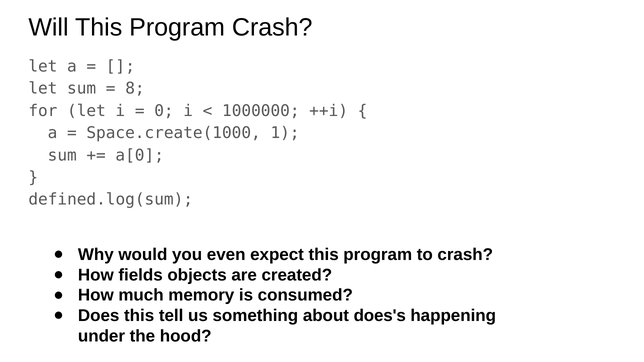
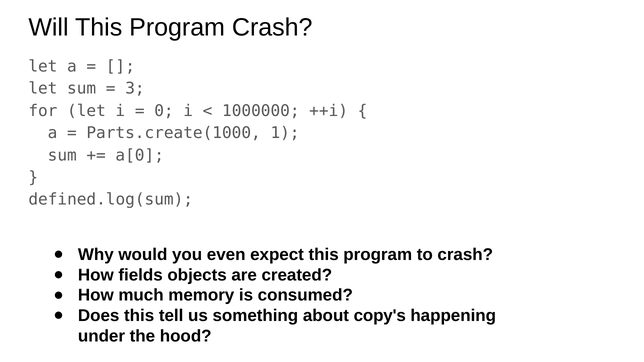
8: 8 -> 3
Space.create(1000: Space.create(1000 -> Parts.create(1000
does's: does's -> copy's
